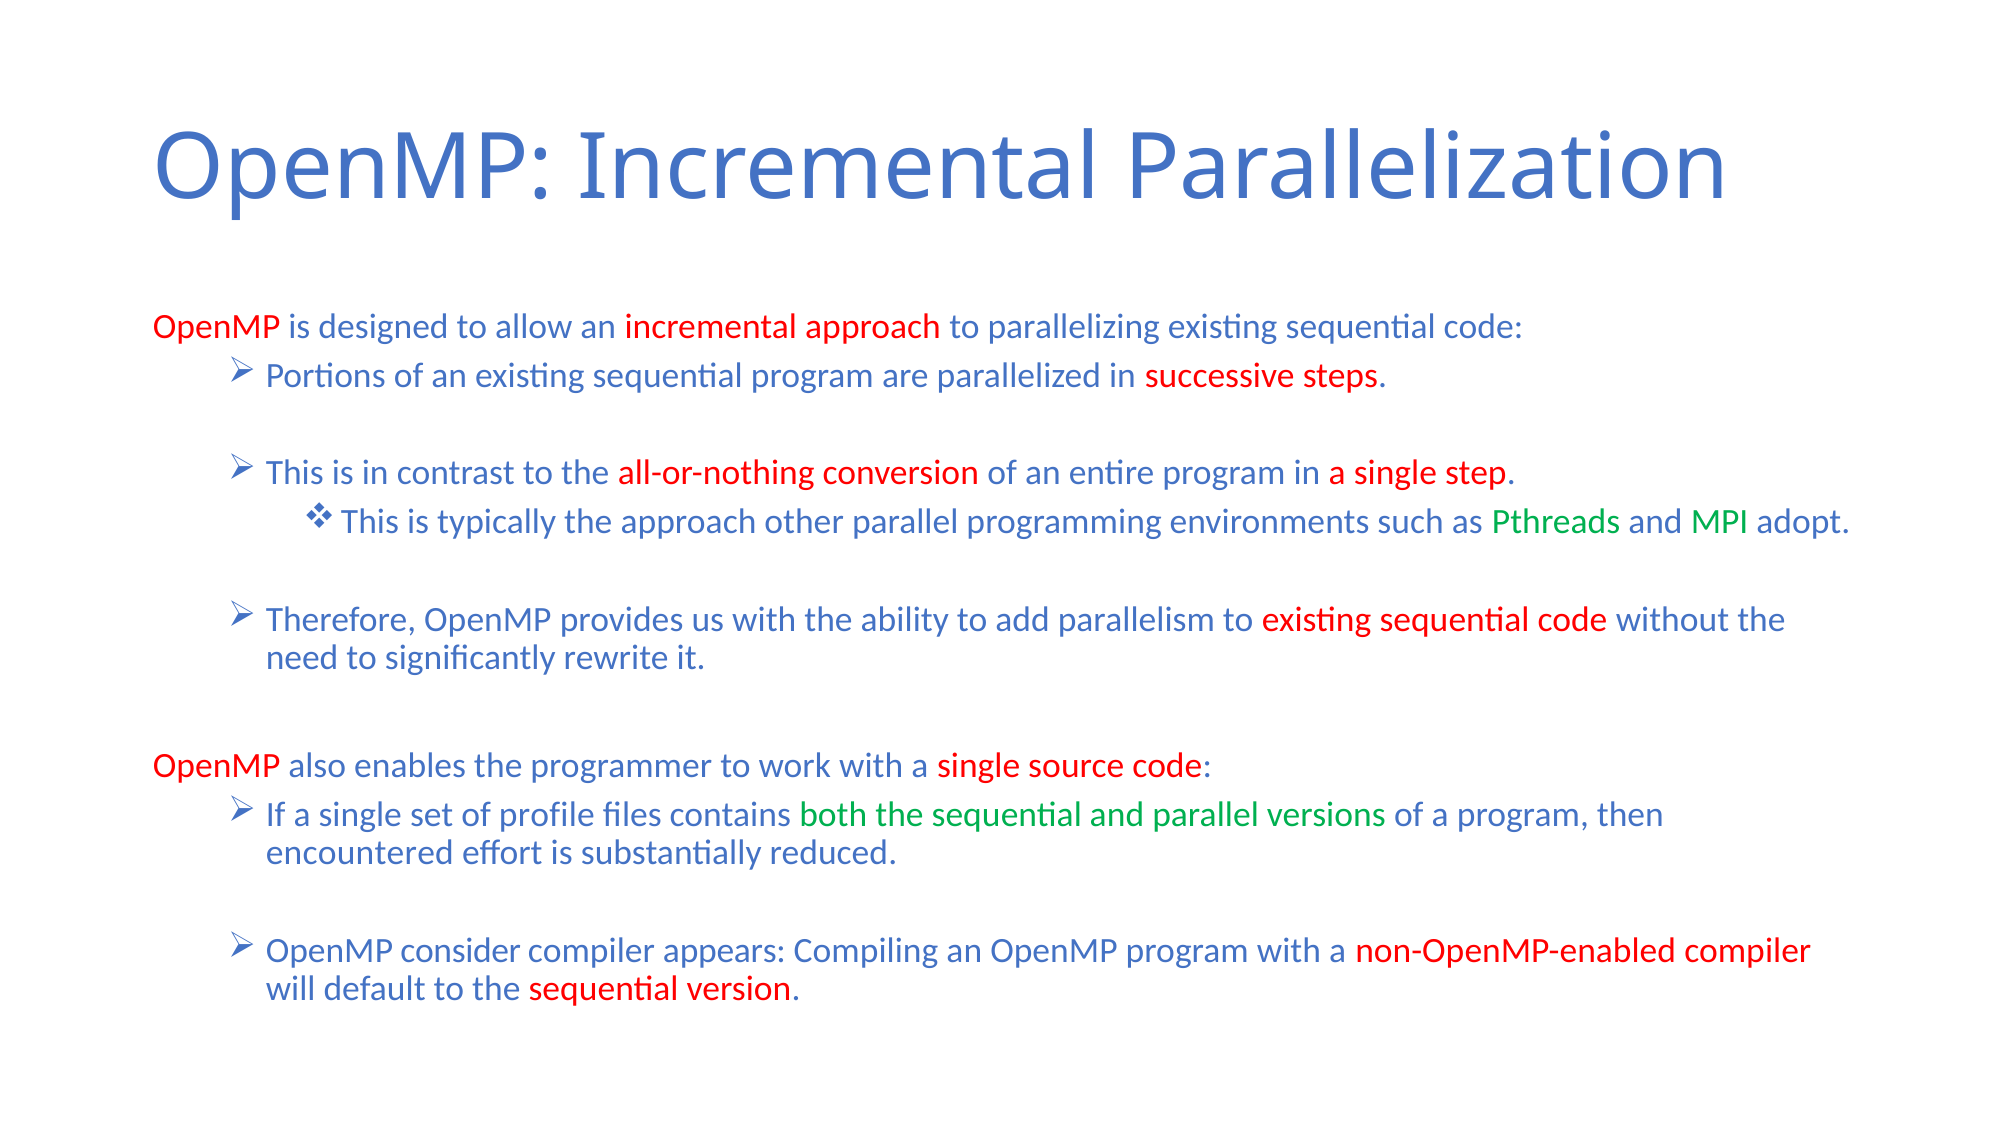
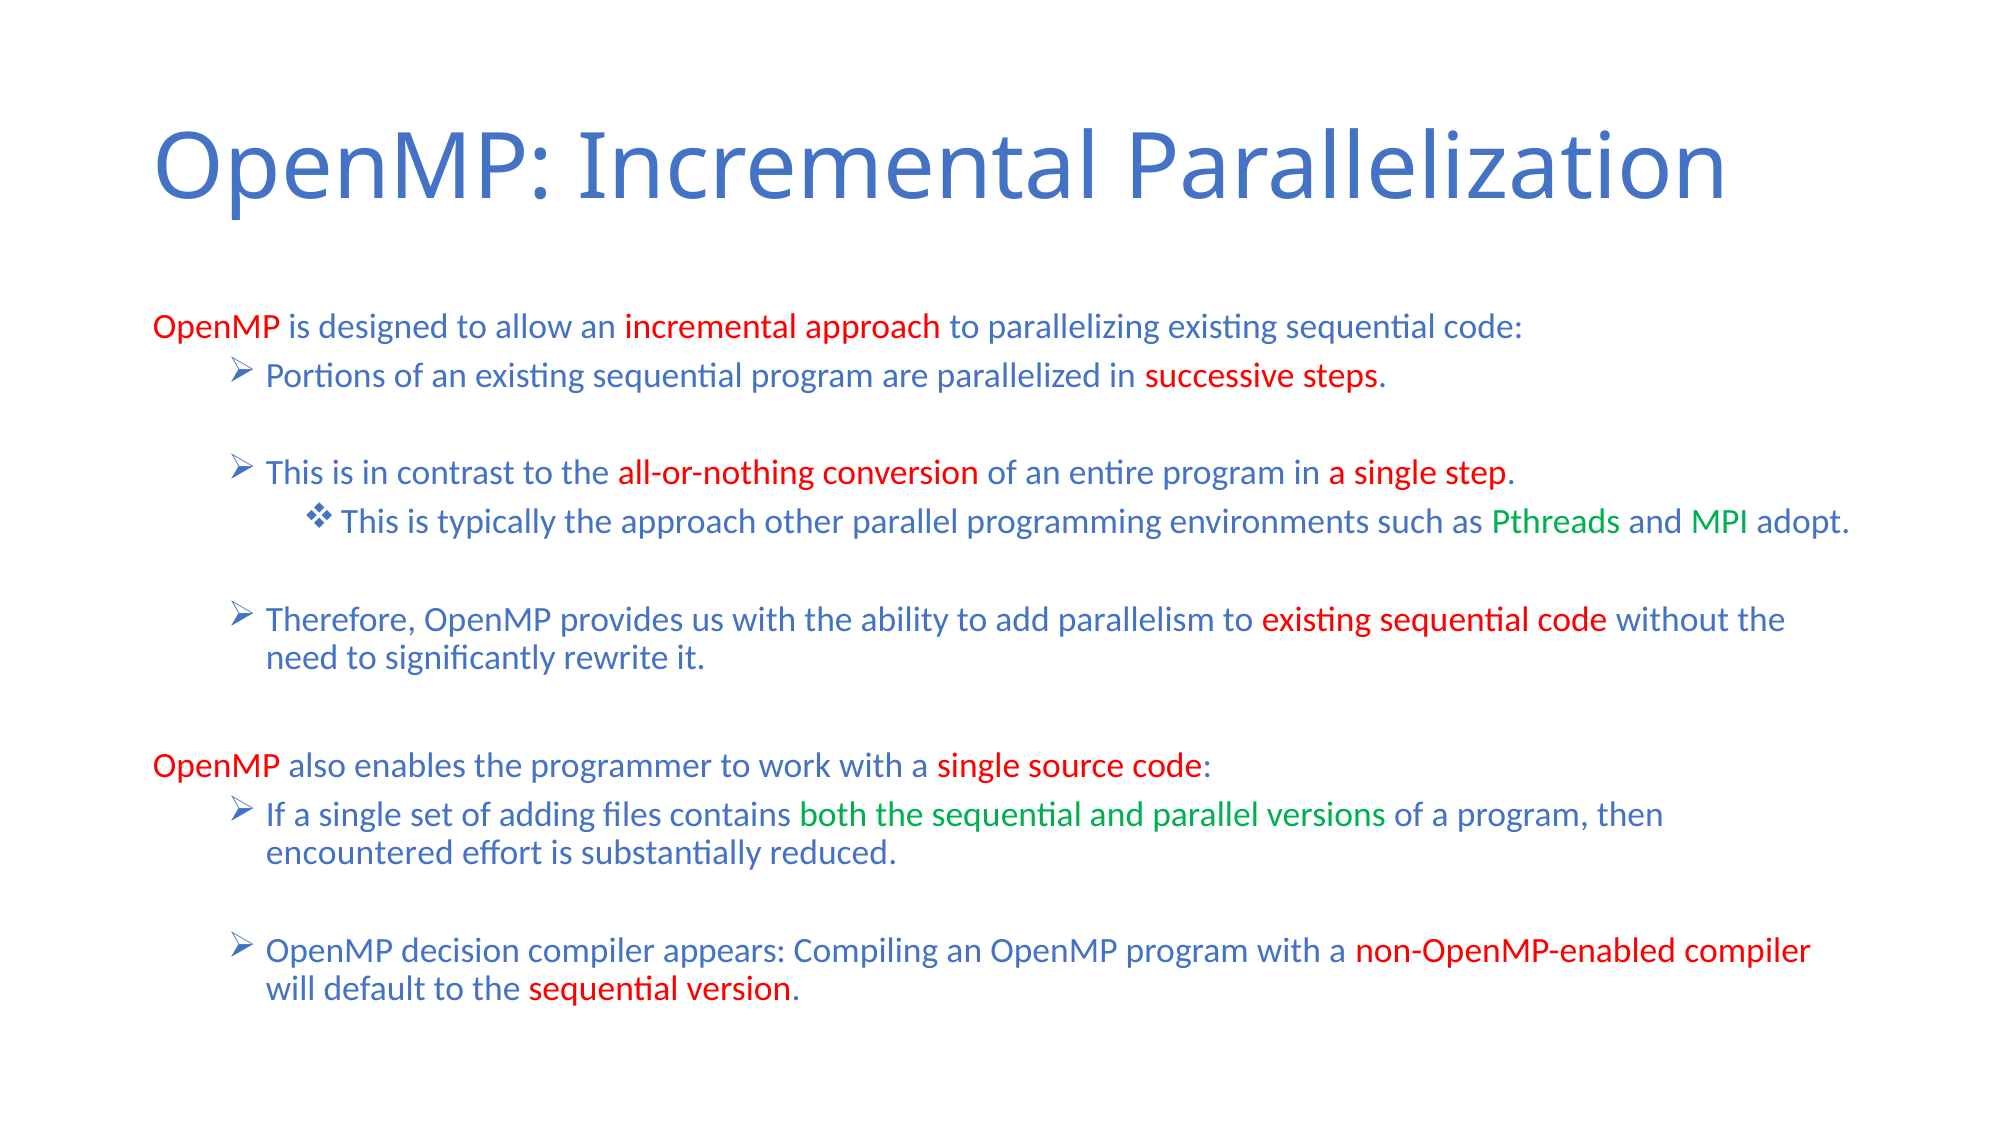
profile: profile -> adding
consider: consider -> decision
